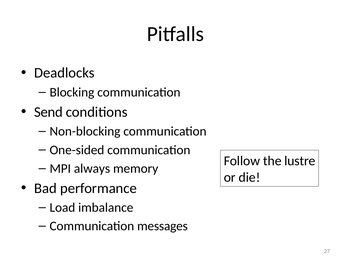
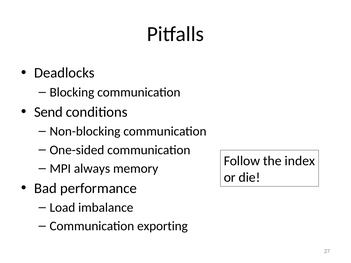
lustre: lustre -> index
messages: messages -> exporting
